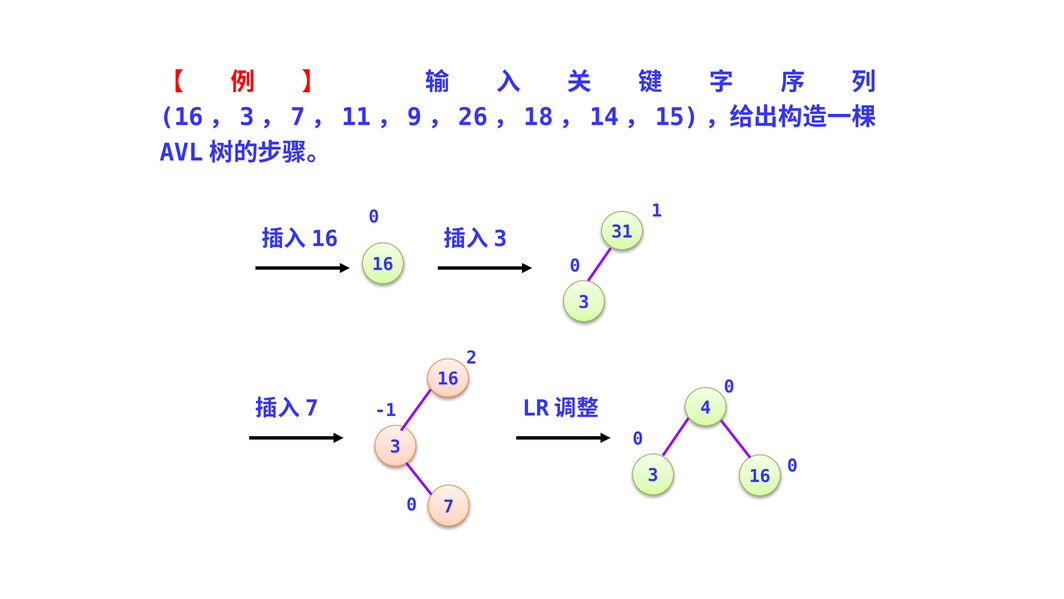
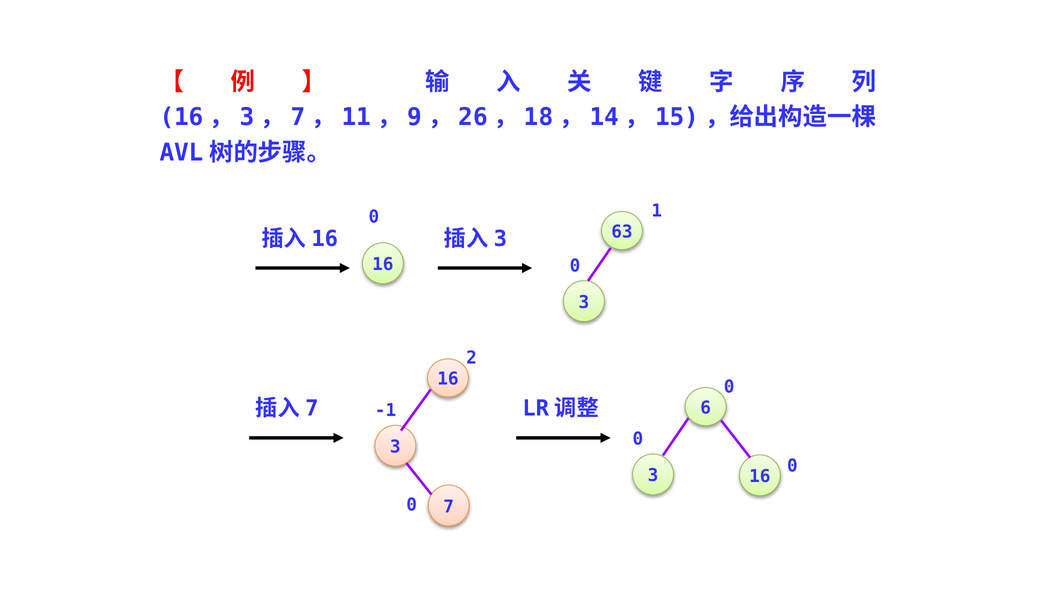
31: 31 -> 63
4: 4 -> 6
